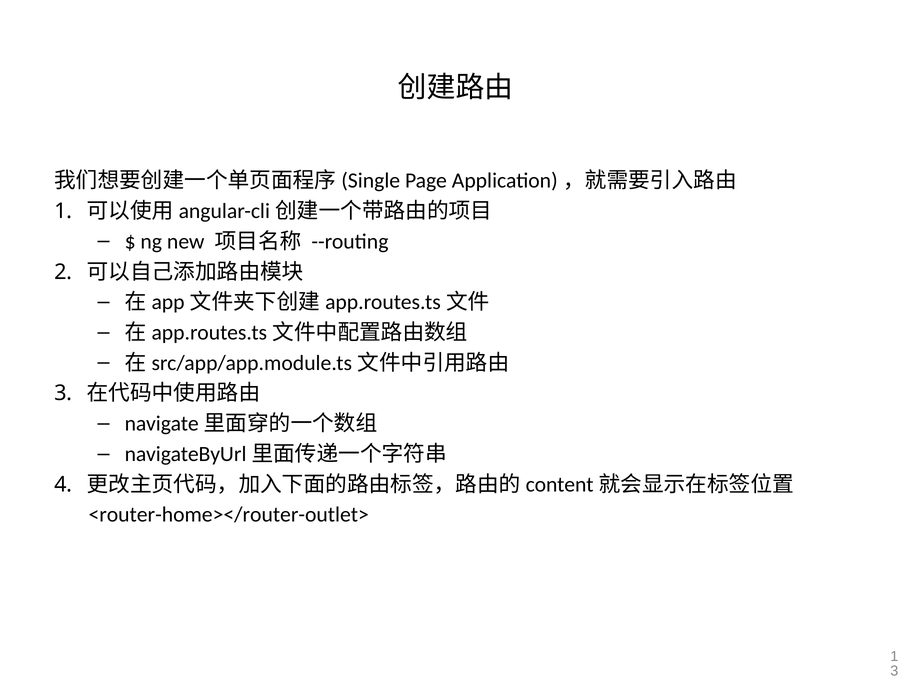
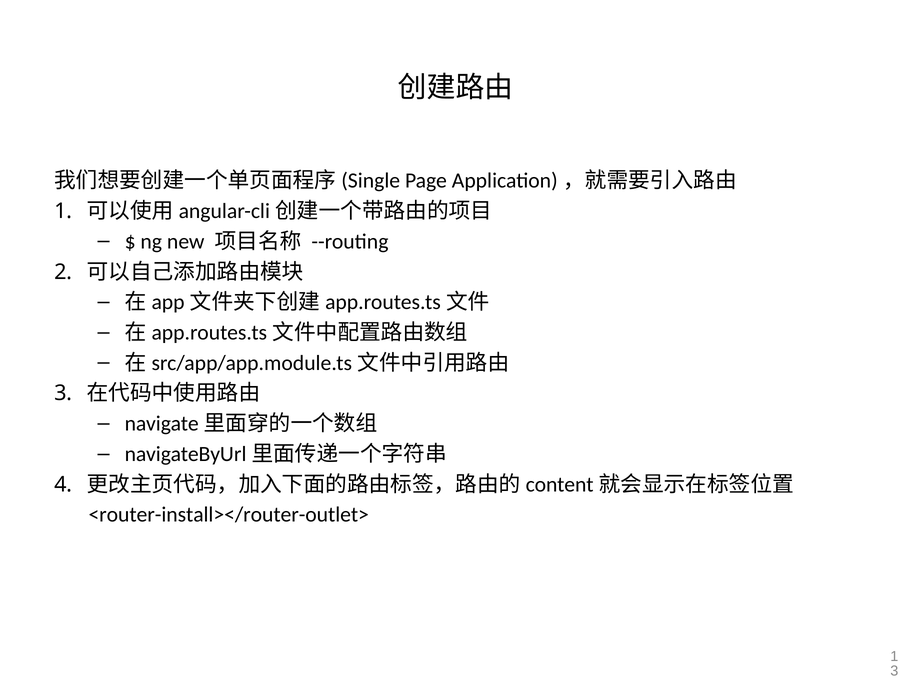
<router-home></router-outlet>: <router-home></router-outlet> -> <router-install></router-outlet>
